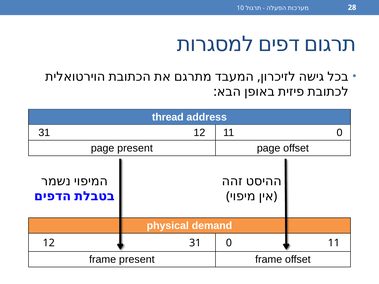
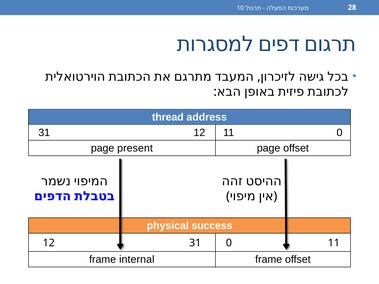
demand: demand -> success
frame present: present -> internal
